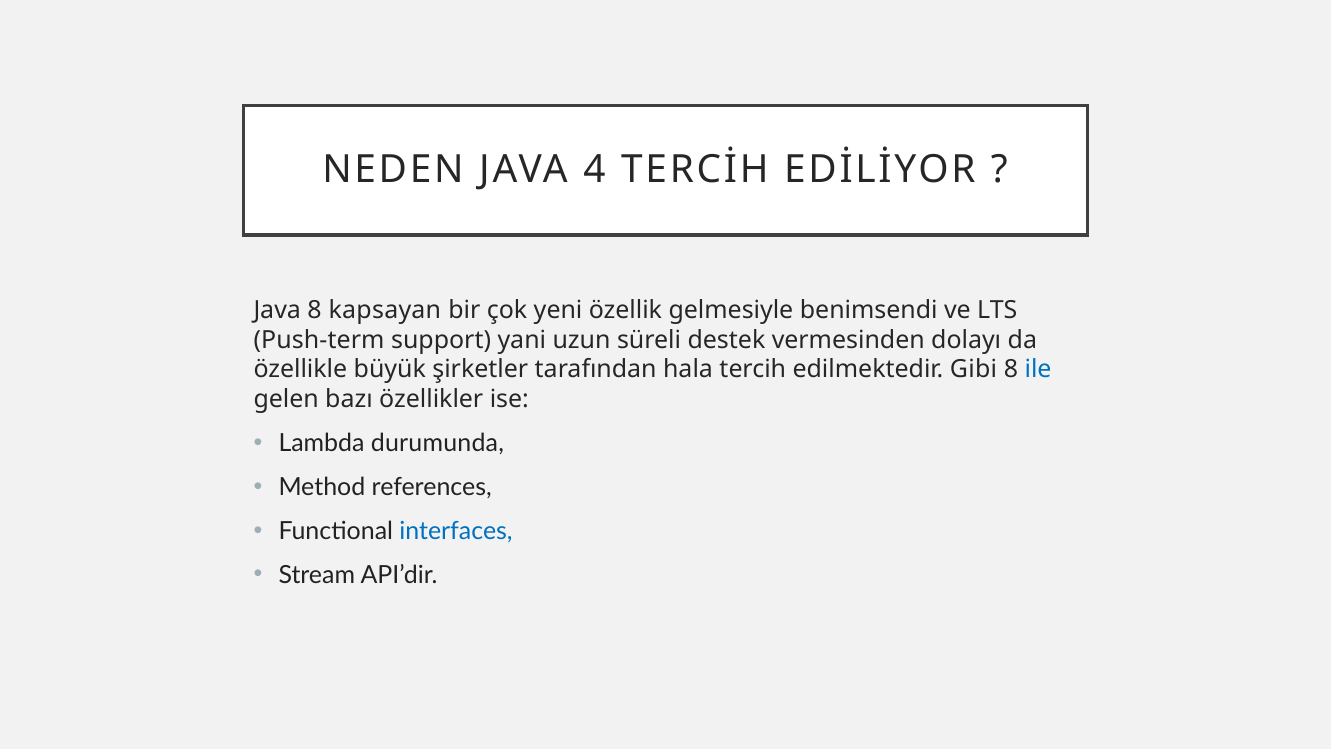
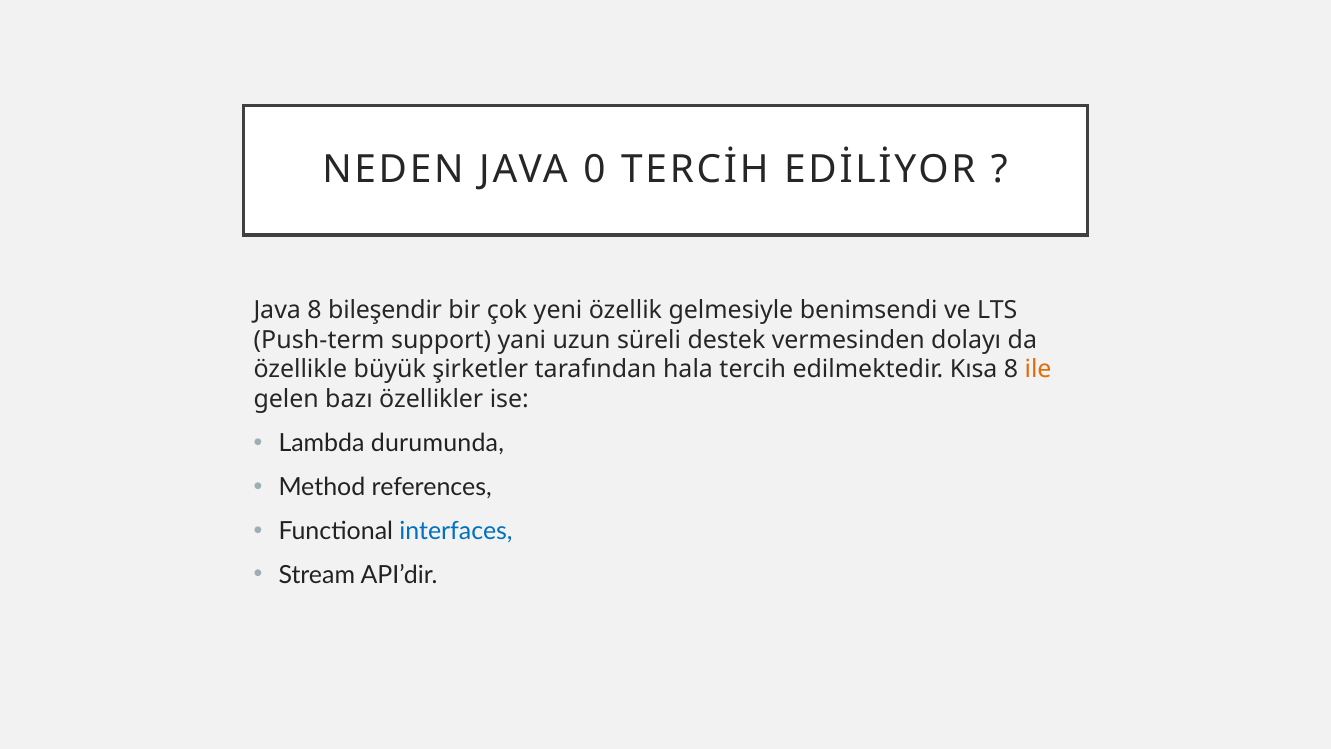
4: 4 -> 0
kapsayan: kapsayan -> bileşendir
Gibi: Gibi -> Kısa
ile colour: blue -> orange
